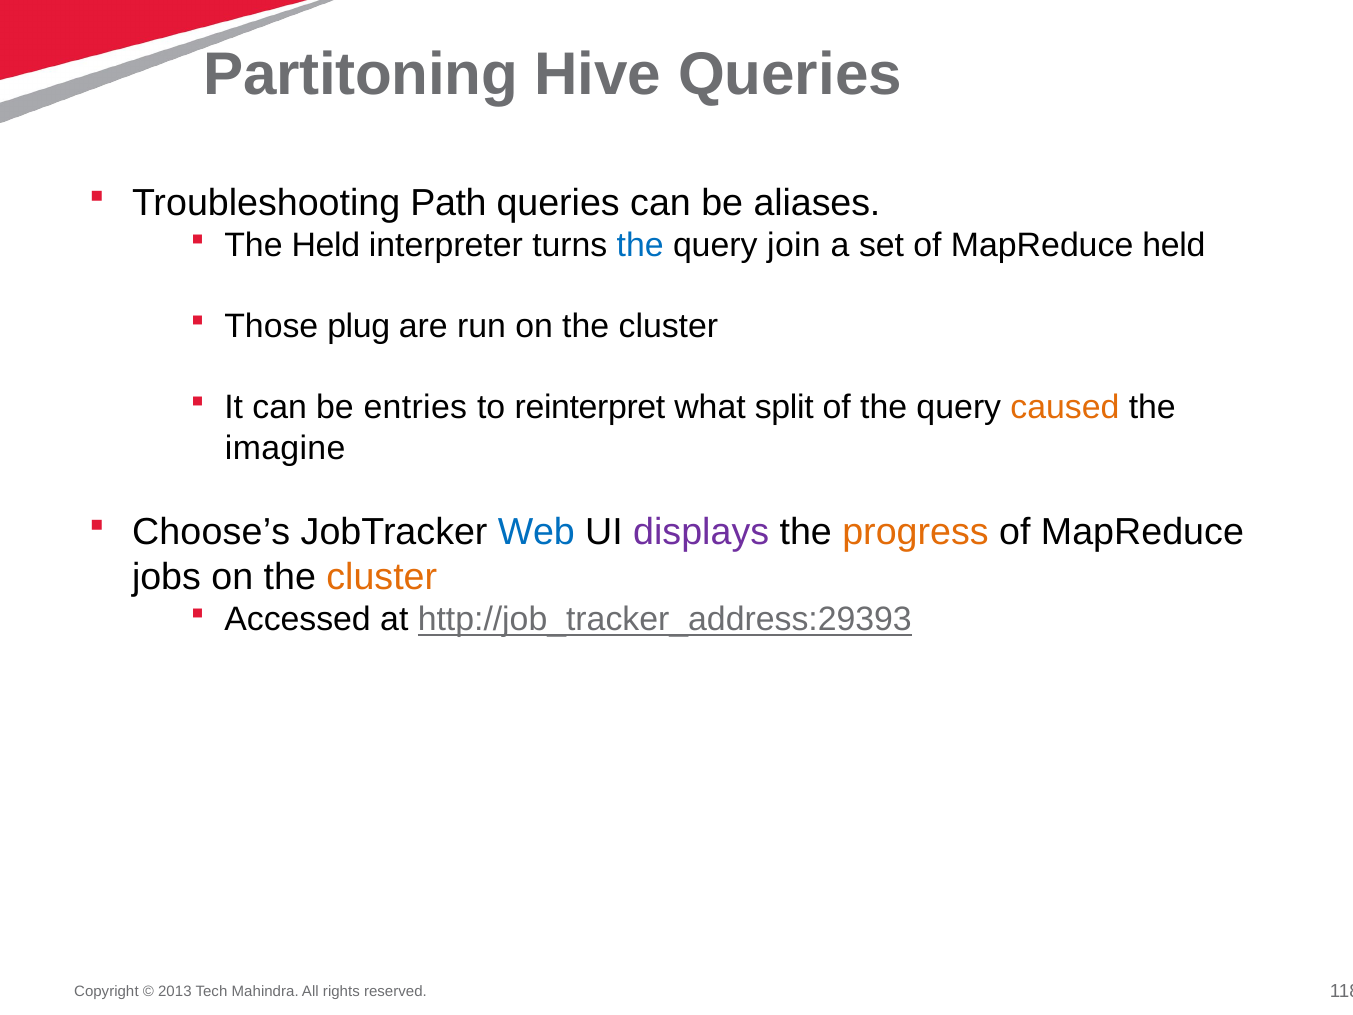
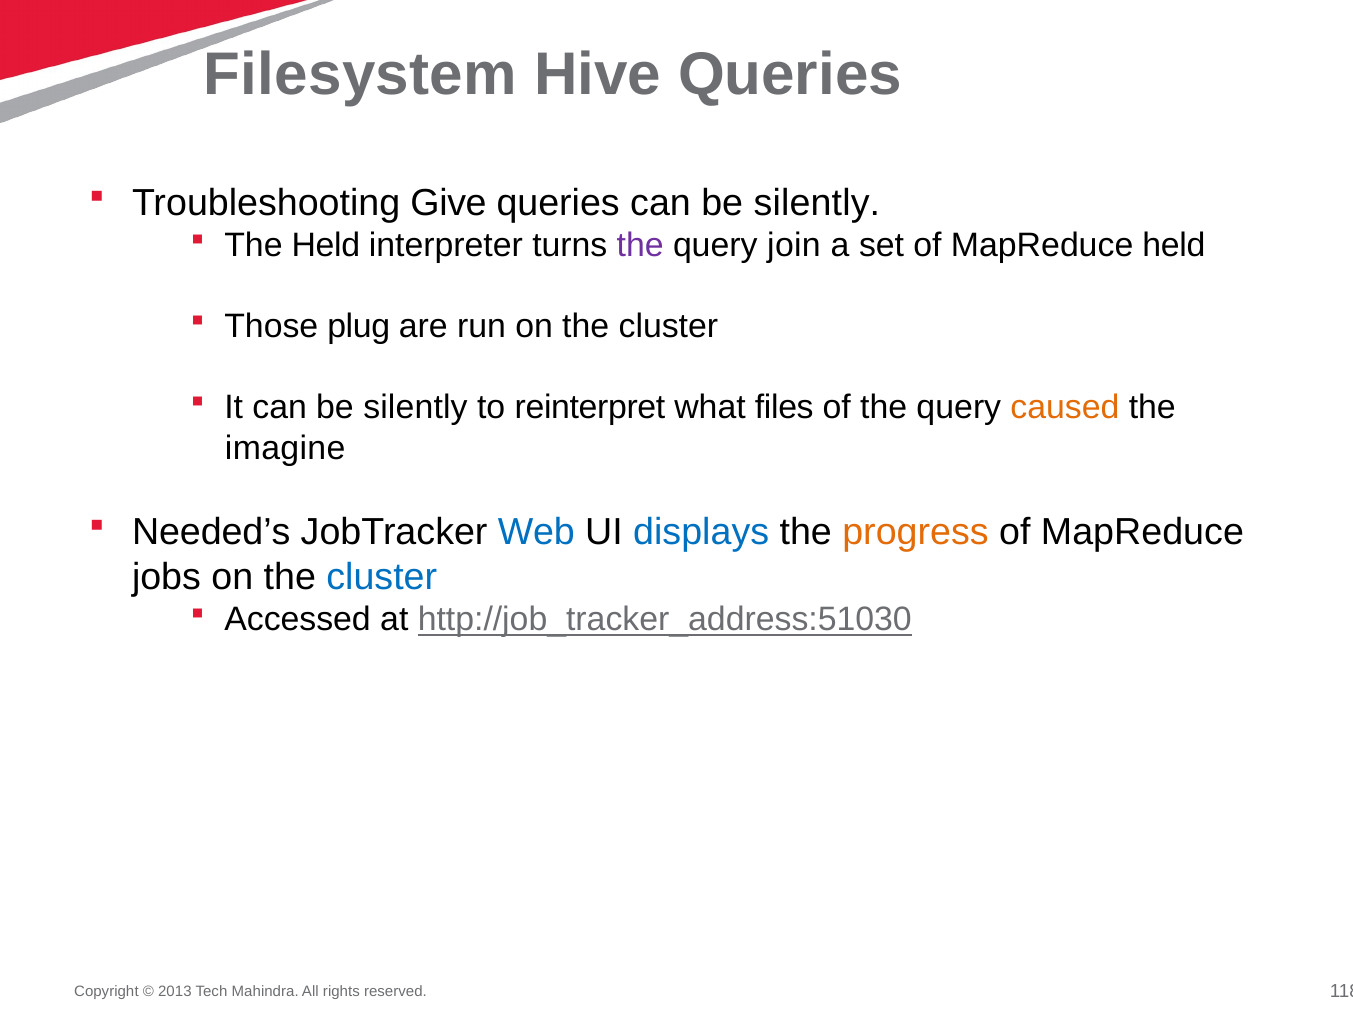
Partitoning: Partitoning -> Filesystem
Path: Path -> Give
queries can be aliases: aliases -> silently
the at (640, 245) colour: blue -> purple
It can be entries: entries -> silently
split: split -> files
Choose’s: Choose’s -> Needed’s
displays colour: purple -> blue
cluster at (382, 577) colour: orange -> blue
http://job_tracker_address:29393: http://job_tracker_address:29393 -> http://job_tracker_address:51030
